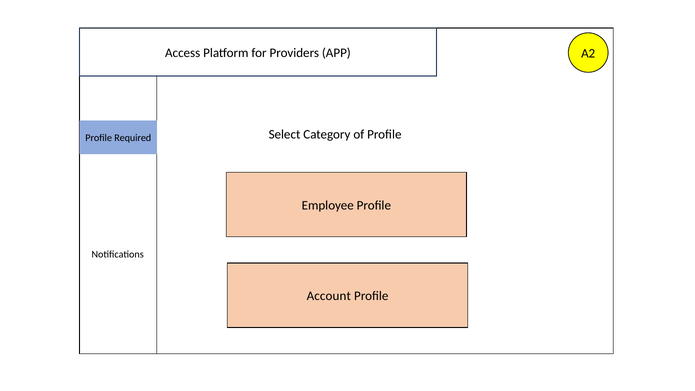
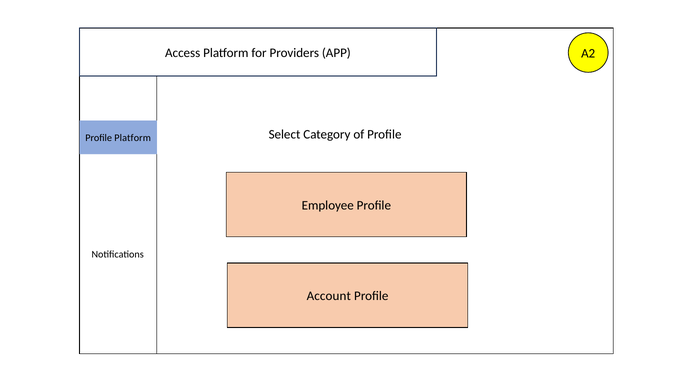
Profile Required: Required -> Platform
